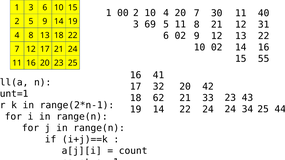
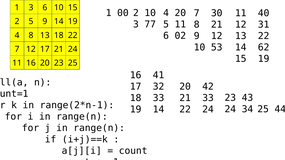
69: 69 -> 77
10 02: 02 -> 53
14 16: 16 -> 62
15 55: 55 -> 19
18 62: 62 -> 33
